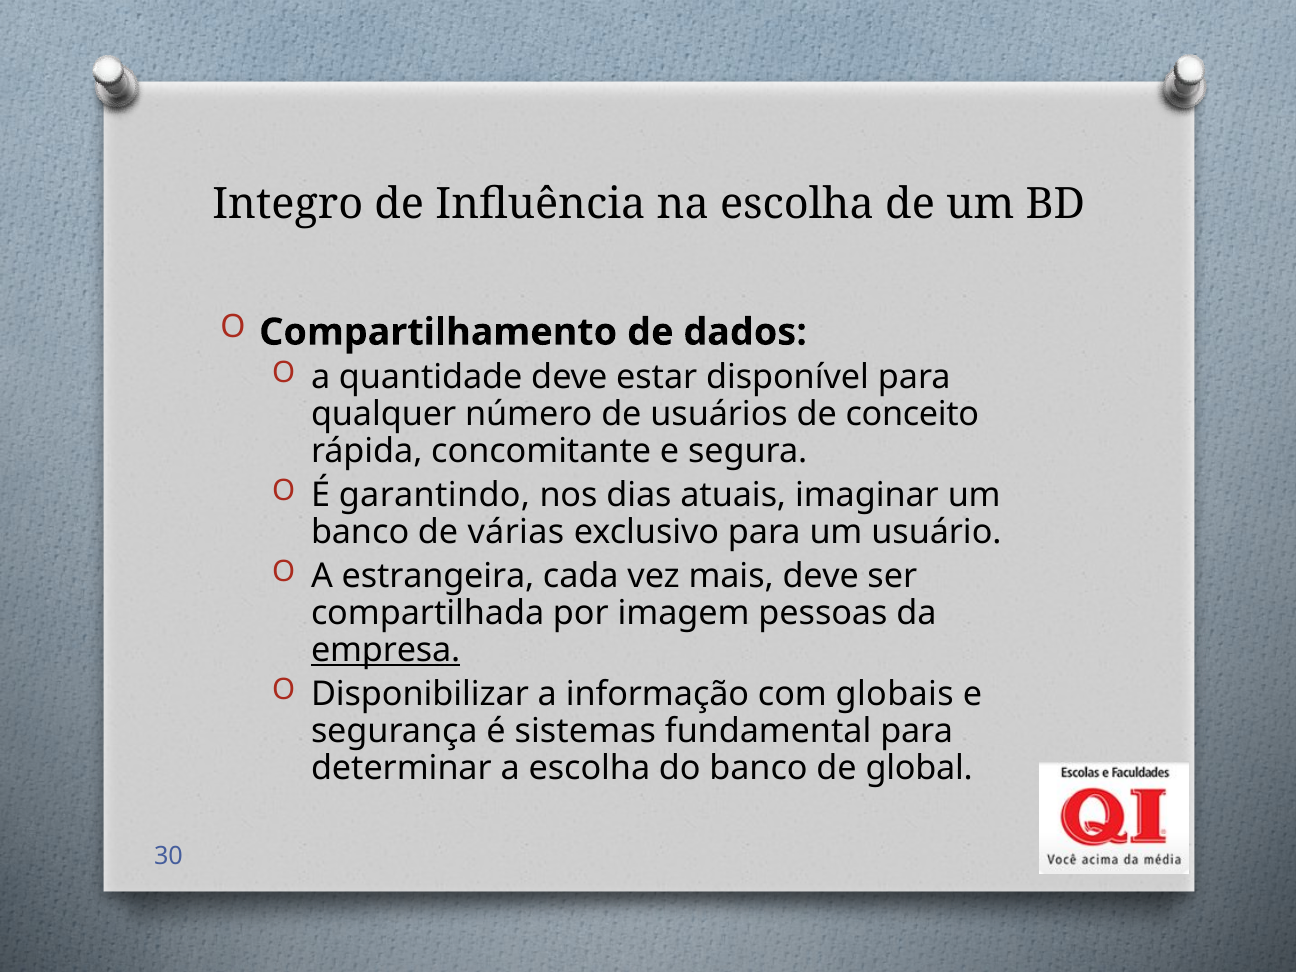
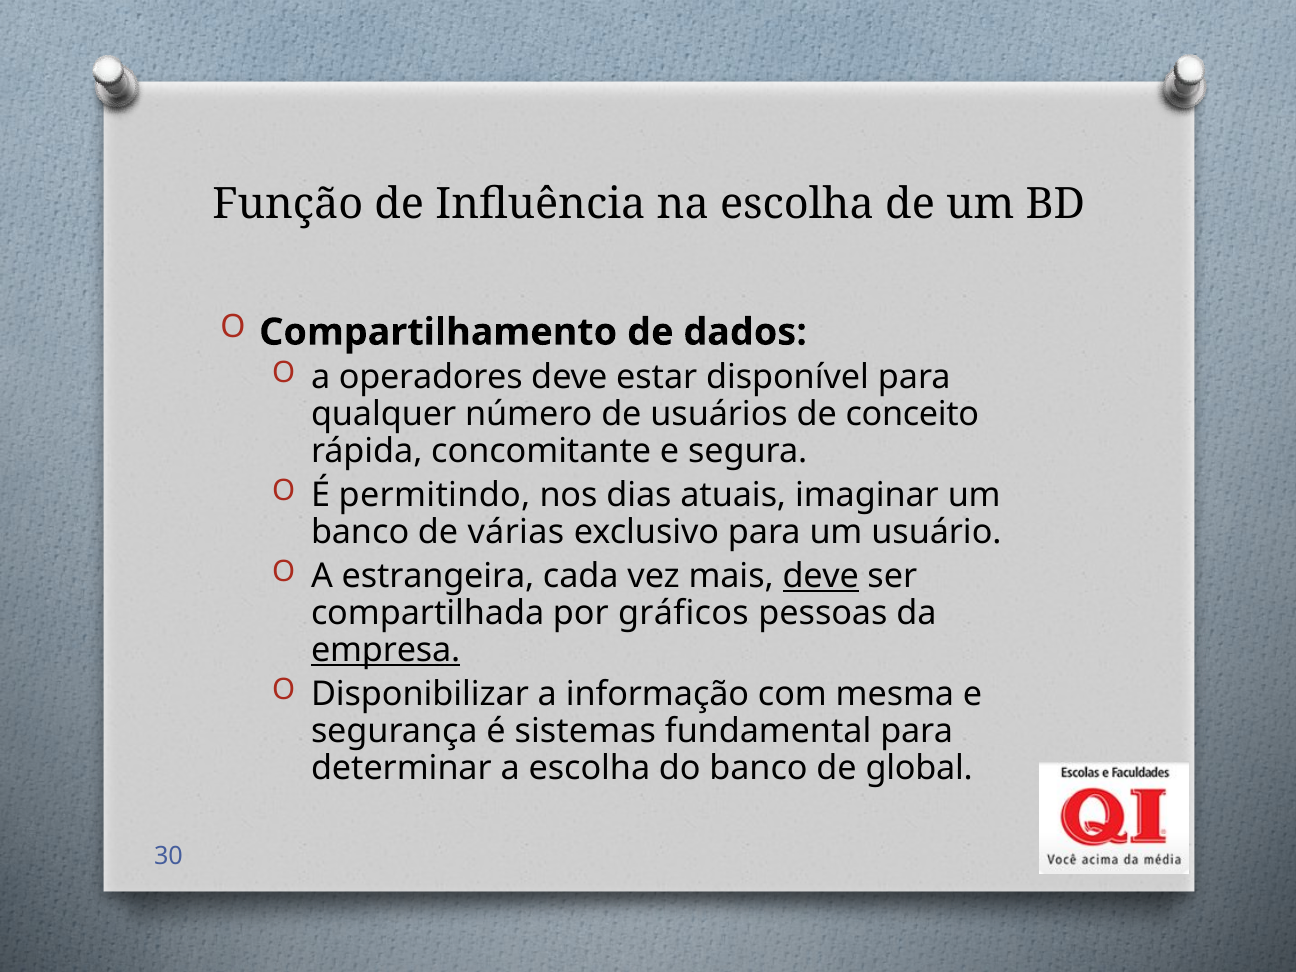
Integro: Integro -> Função
quantidade: quantidade -> operadores
garantindo: garantindo -> permitindo
deve at (821, 577) underline: none -> present
imagem: imagem -> gráficos
globais: globais -> mesma
